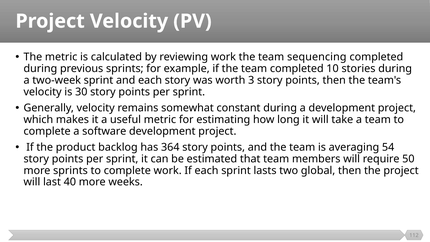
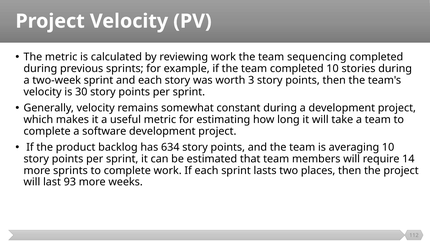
364: 364 -> 634
averaging 54: 54 -> 10
50: 50 -> 14
global: global -> places
40: 40 -> 93
